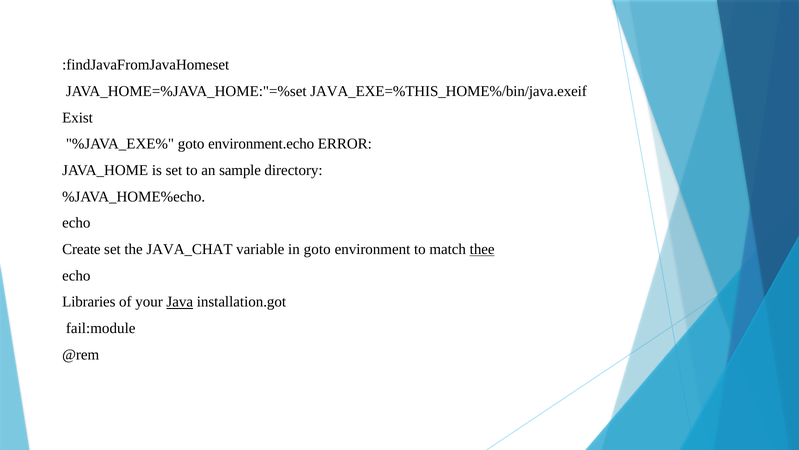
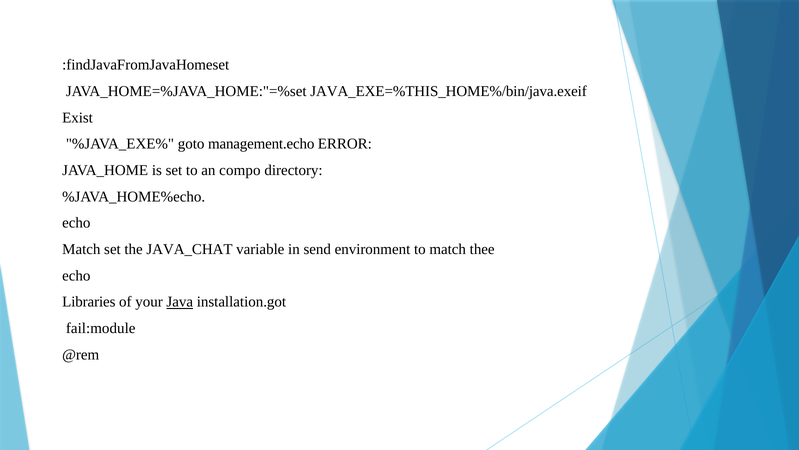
environment.echo: environment.echo -> management.echo
sample: sample -> compo
Create at (81, 249): Create -> Match
in goto: goto -> send
thee underline: present -> none
